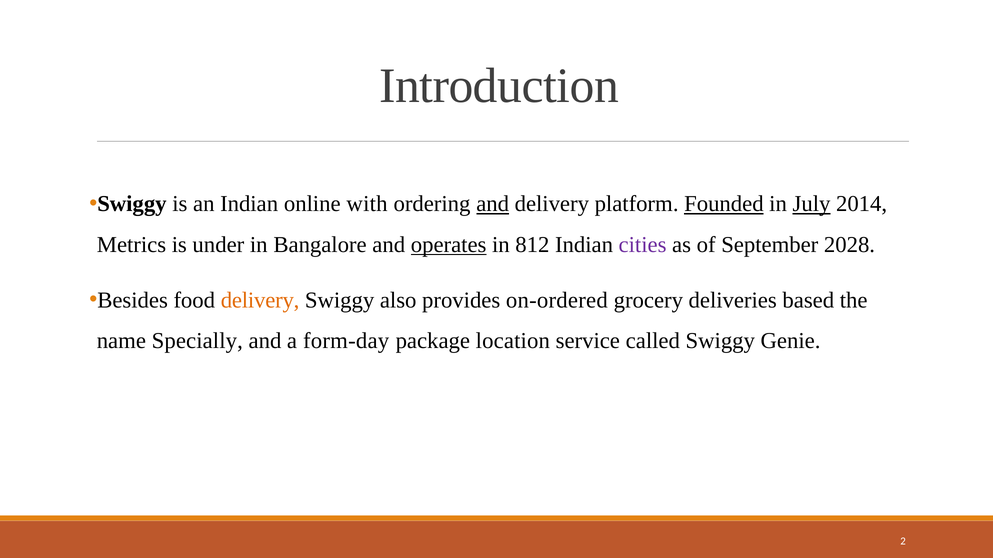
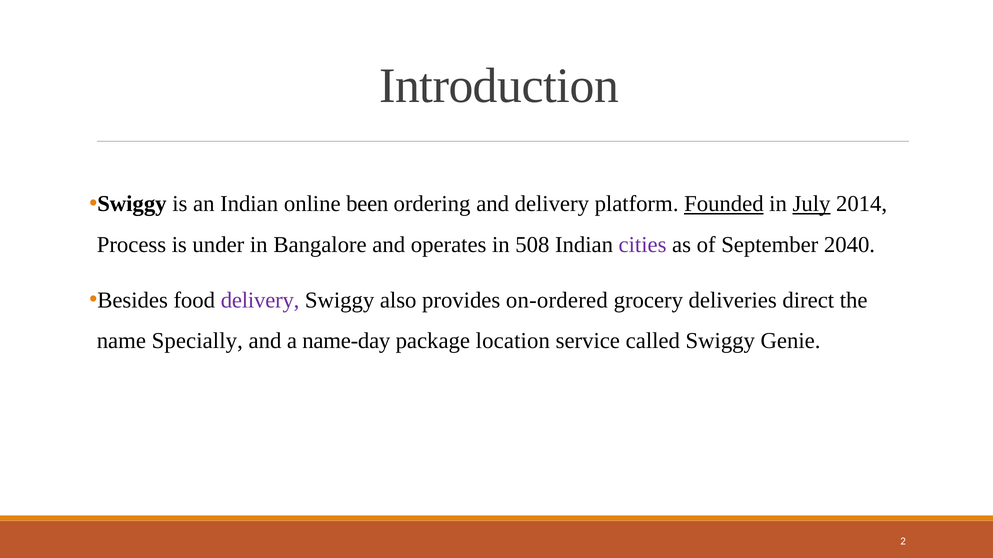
with: with -> been
and at (493, 204) underline: present -> none
Metrics: Metrics -> Process
operates underline: present -> none
812: 812 -> 508
2028: 2028 -> 2040
delivery at (260, 300) colour: orange -> purple
based: based -> direct
form-day: form-day -> name-day
